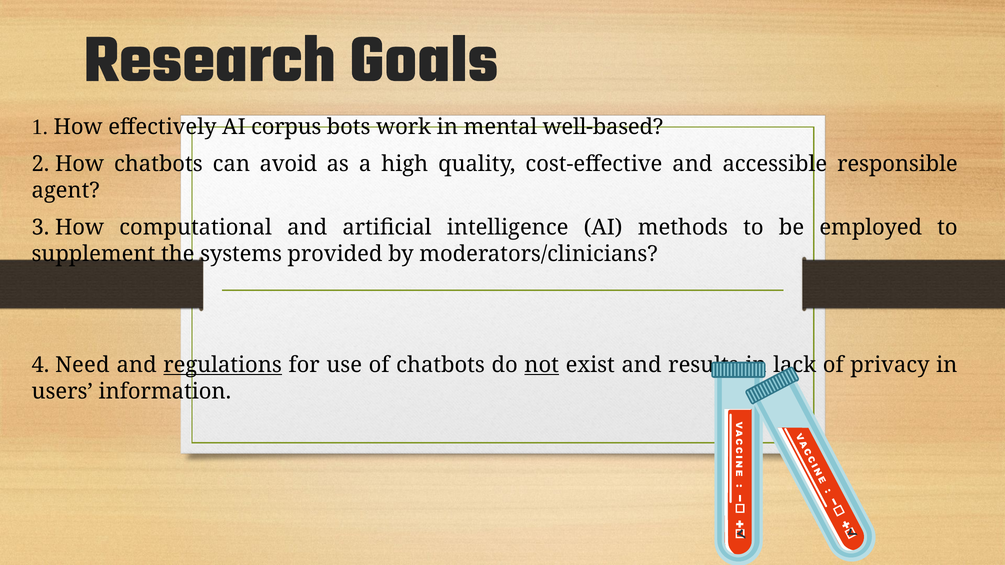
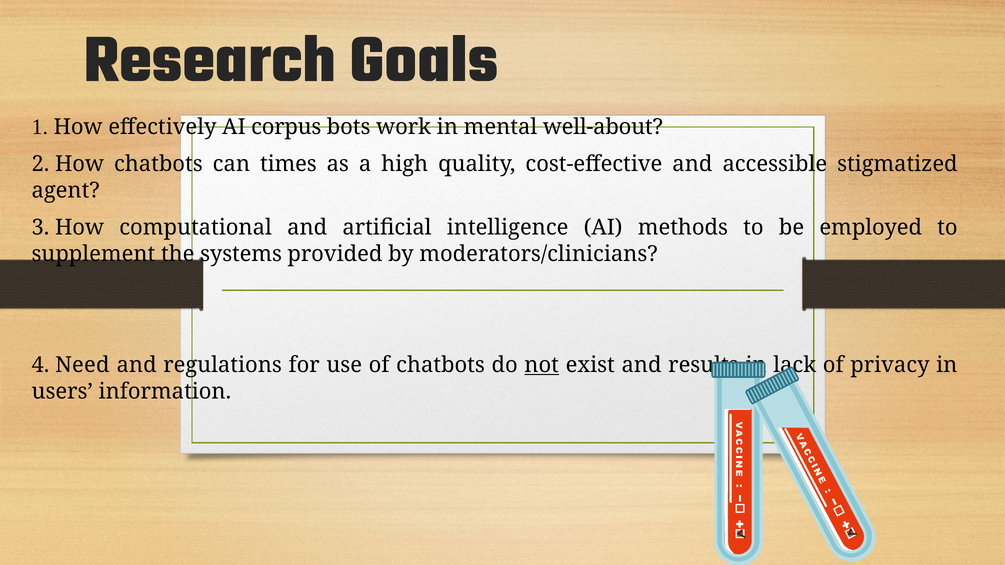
well-based: well-based -> well-about
avoid: avoid -> times
responsible: responsible -> stigmatized
regulations underline: present -> none
